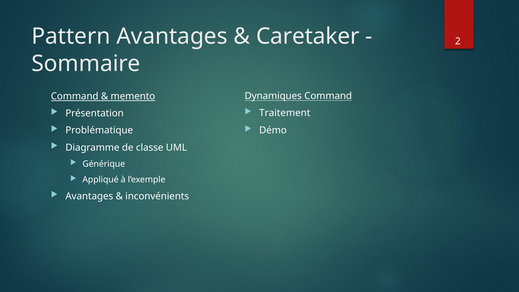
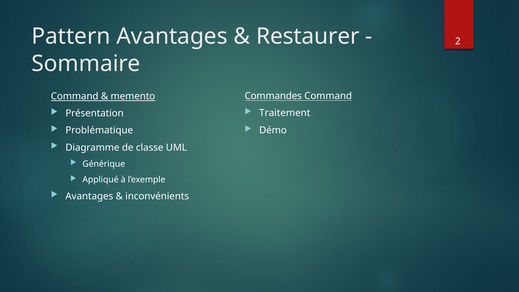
Caretaker: Caretaker -> Restaurer
Dynamiques: Dynamiques -> Commandes
